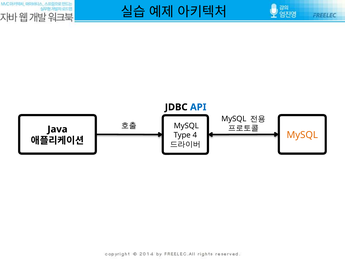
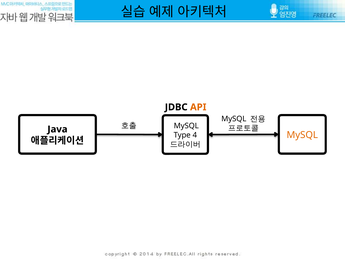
API colour: blue -> orange
